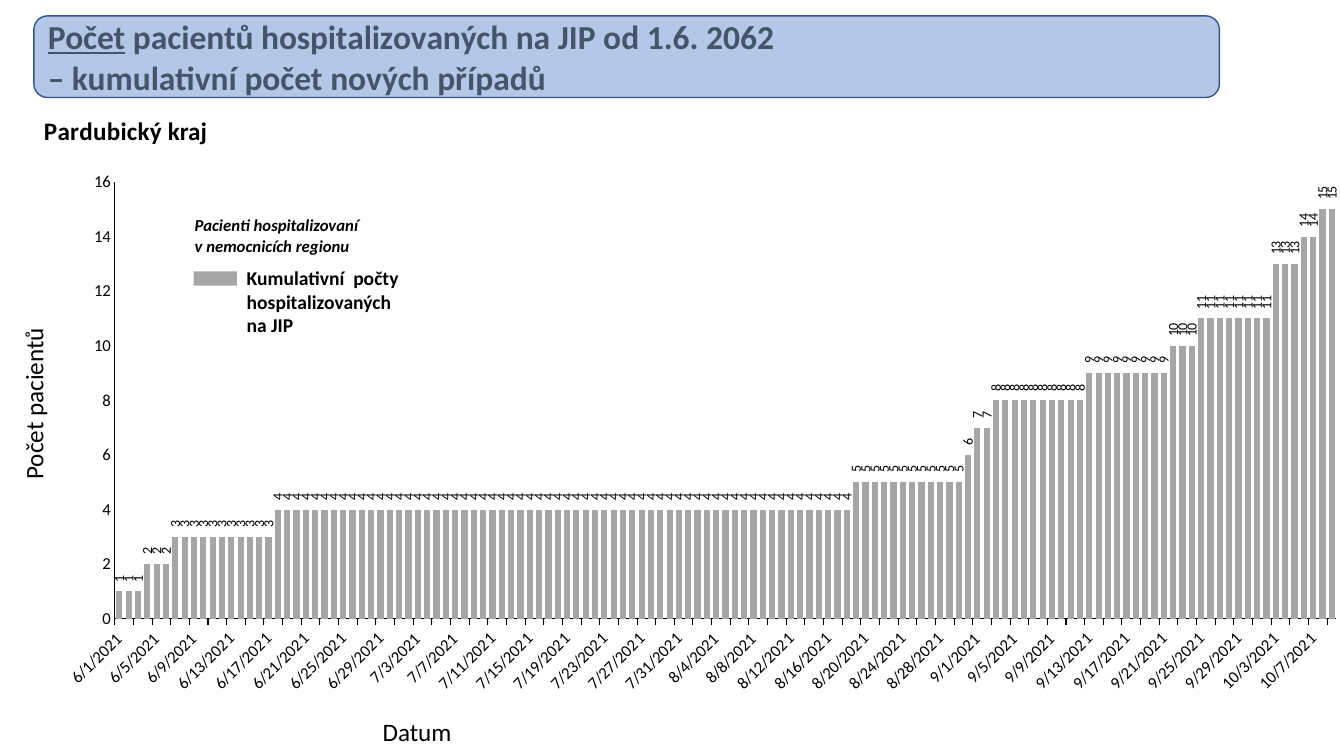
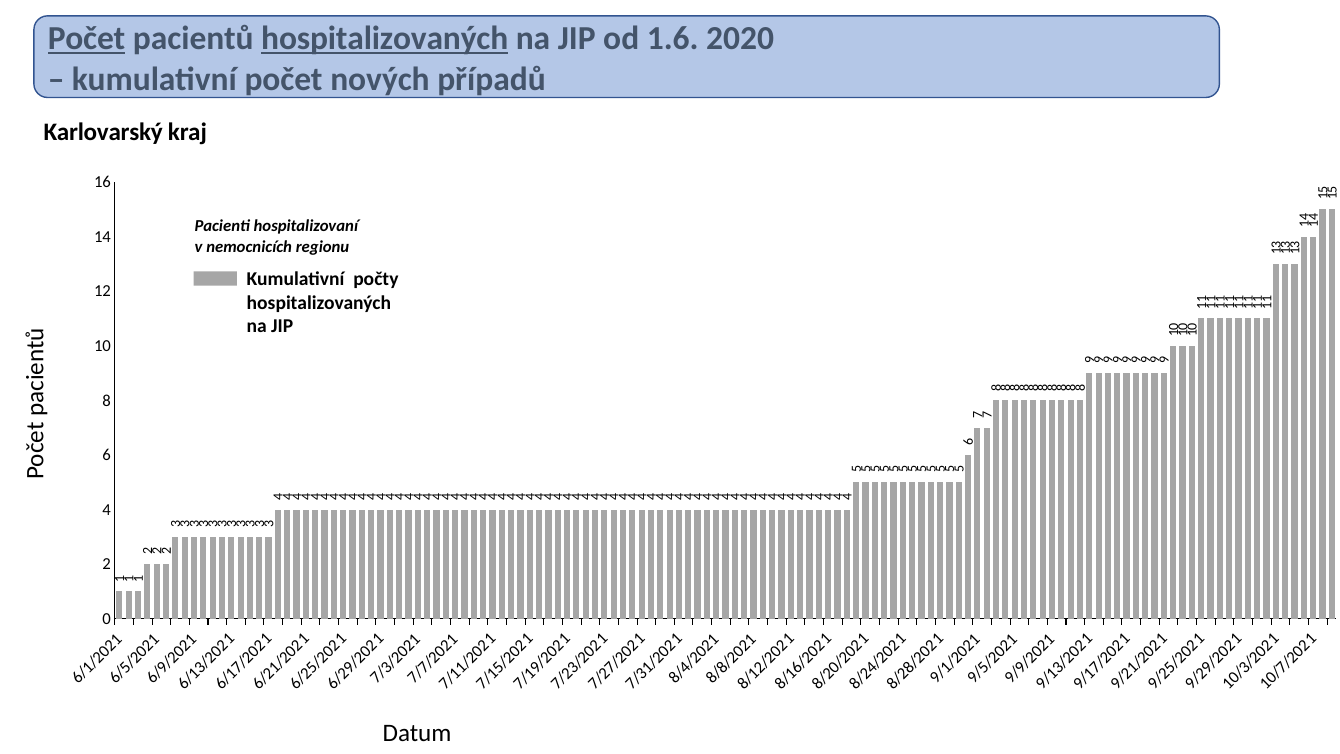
hospitalizovaných at (385, 39) underline: none -> present
2062: 2062 -> 2020
Pardubický: Pardubický -> Karlovarský
